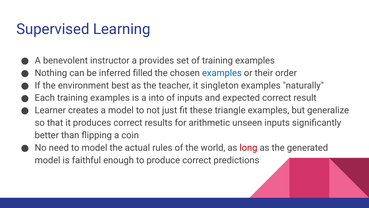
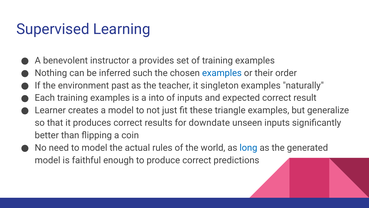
filled: filled -> such
best: best -> past
arithmetic: arithmetic -> downdate
long colour: red -> blue
